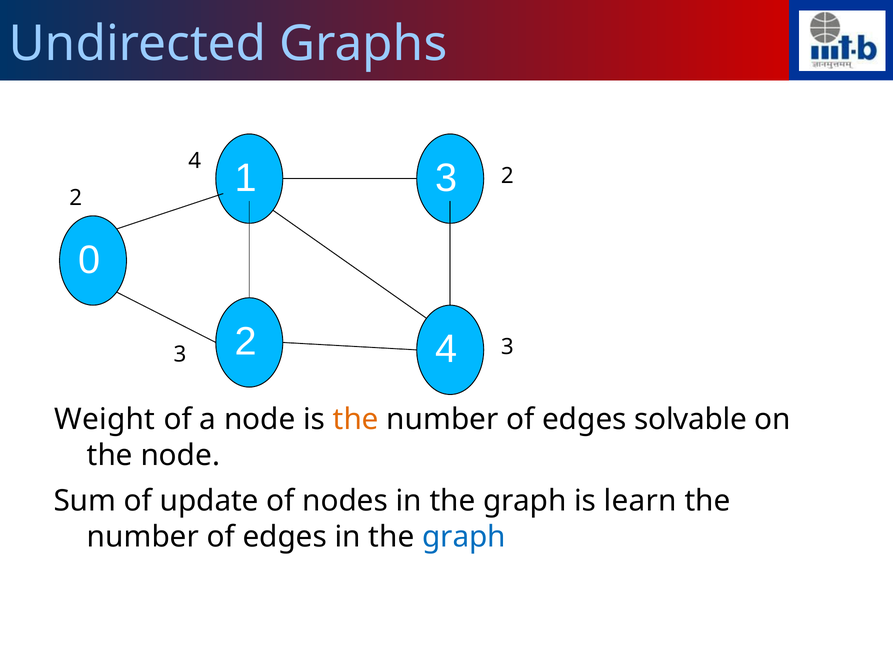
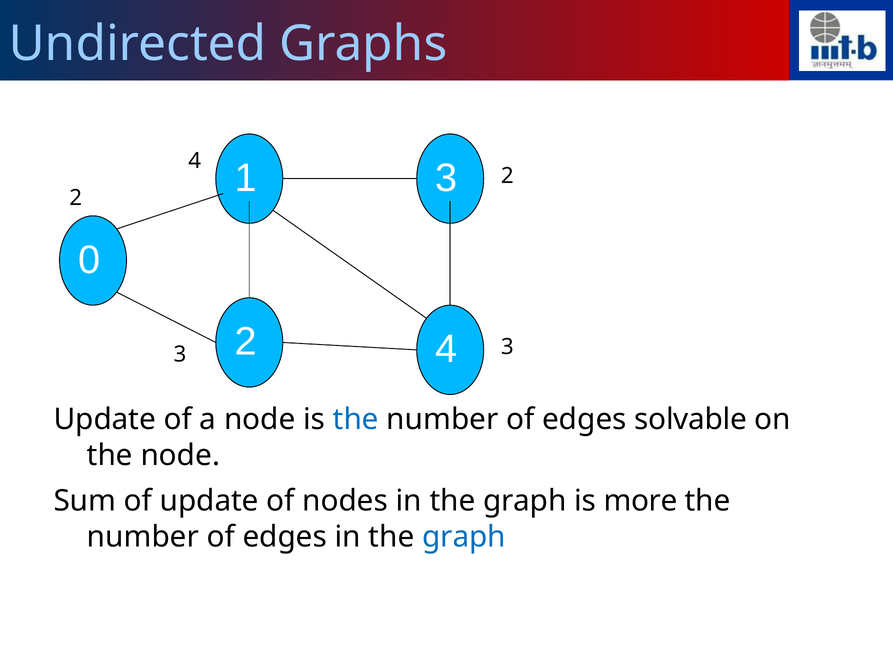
Weight at (105, 419): Weight -> Update
the at (356, 419) colour: orange -> blue
learn: learn -> more
